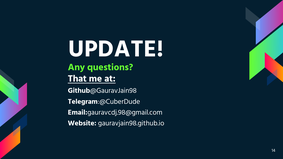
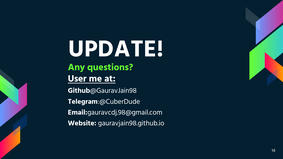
That: That -> User
